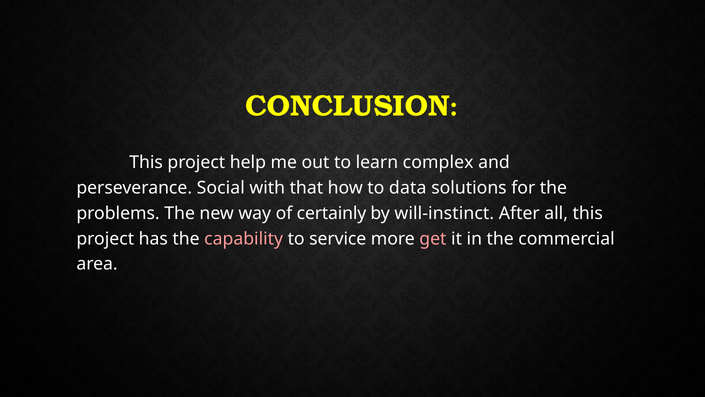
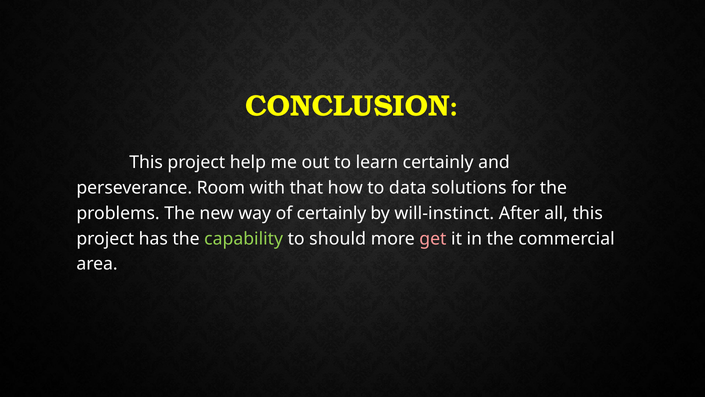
learn complex: complex -> certainly
Social: Social -> Room
capability colour: pink -> light green
service: service -> should
